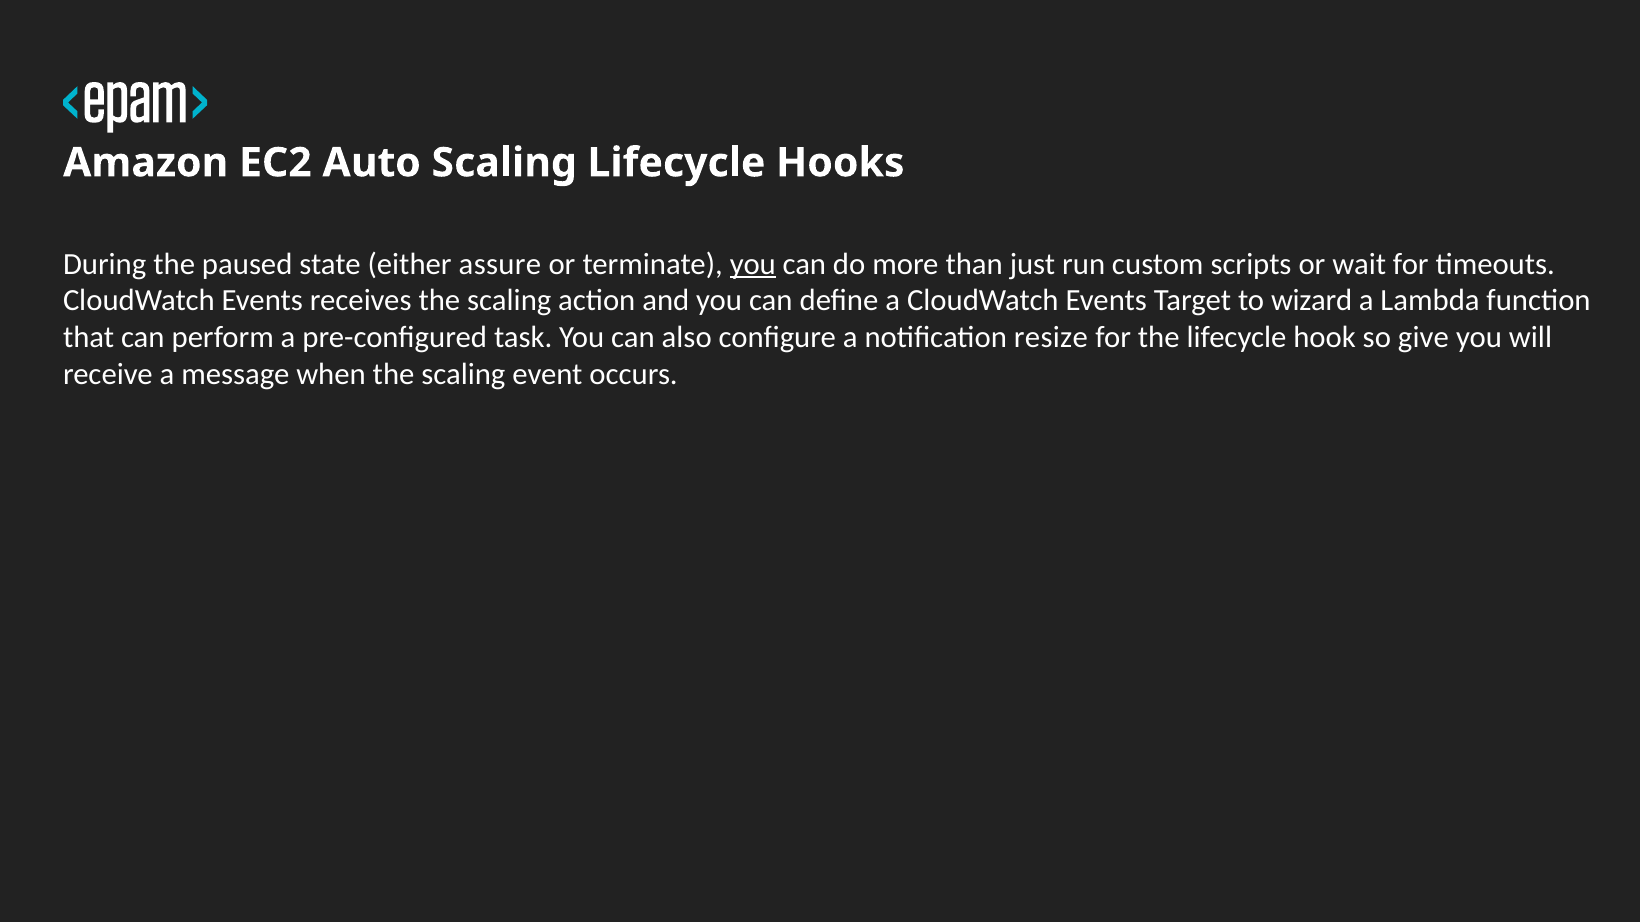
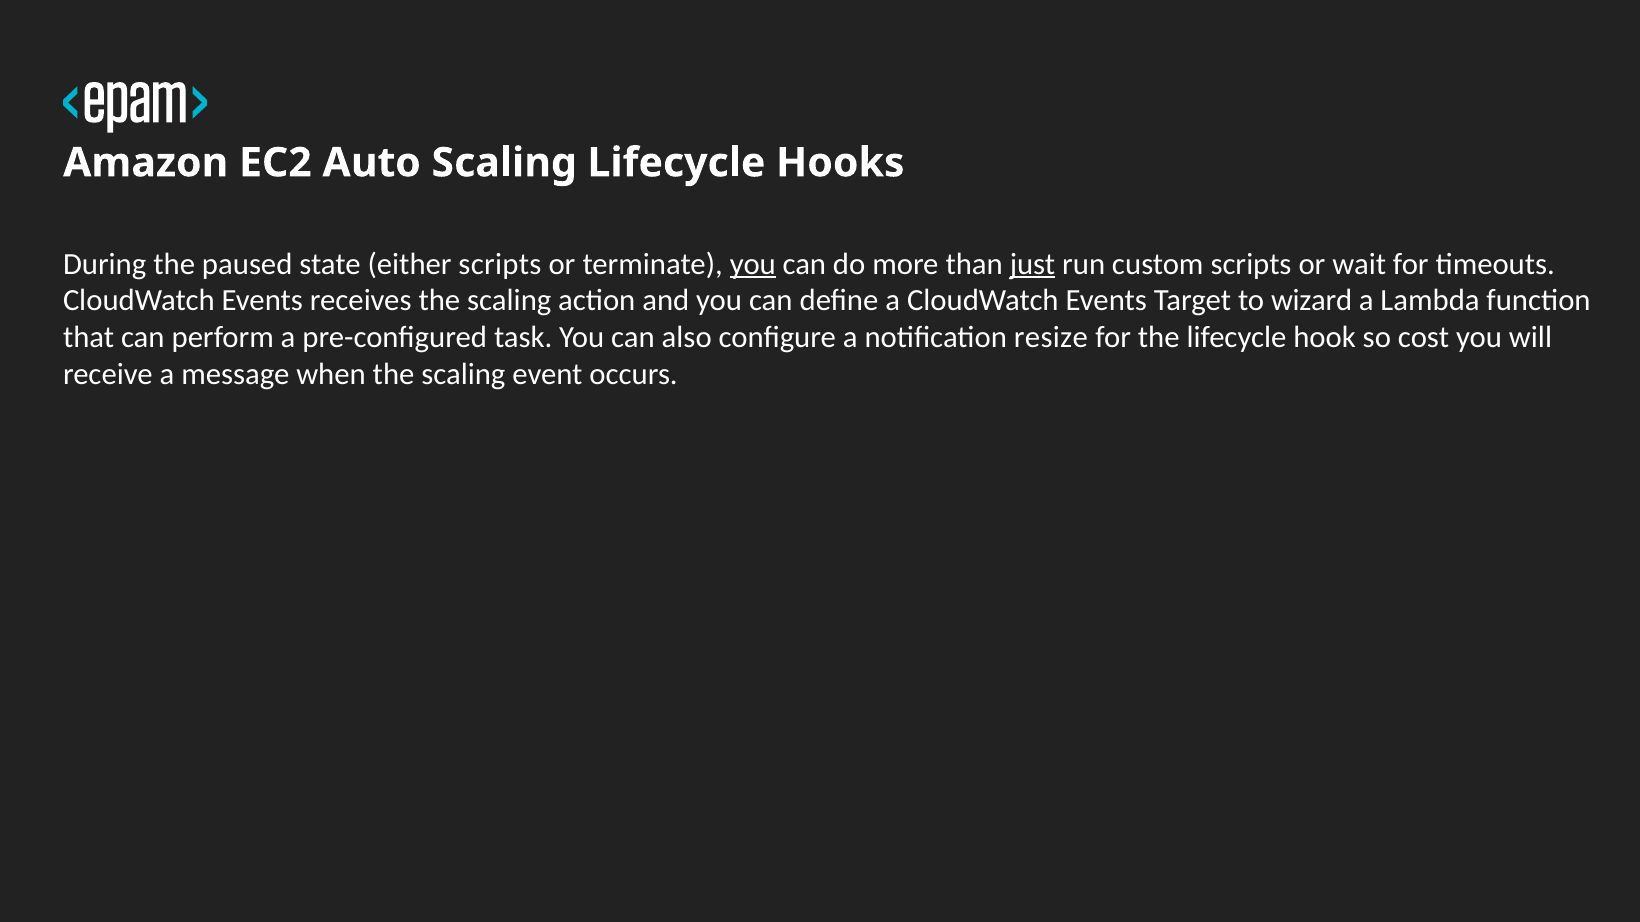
either assure: assure -> scripts
just underline: none -> present
give: give -> cost
